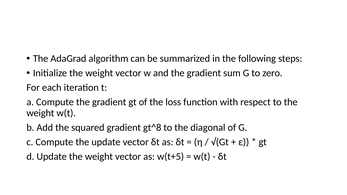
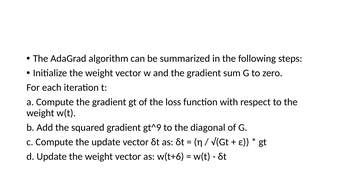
gt^8: gt^8 -> gt^9
w(t+5: w(t+5 -> w(t+6
